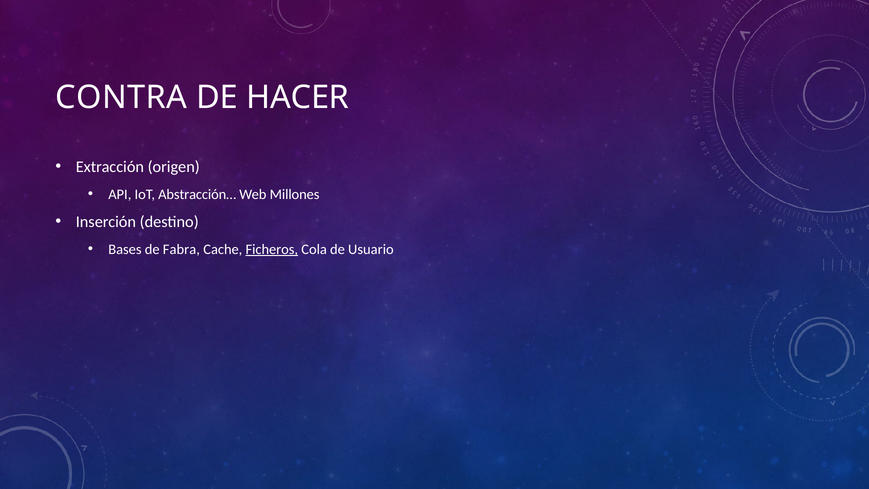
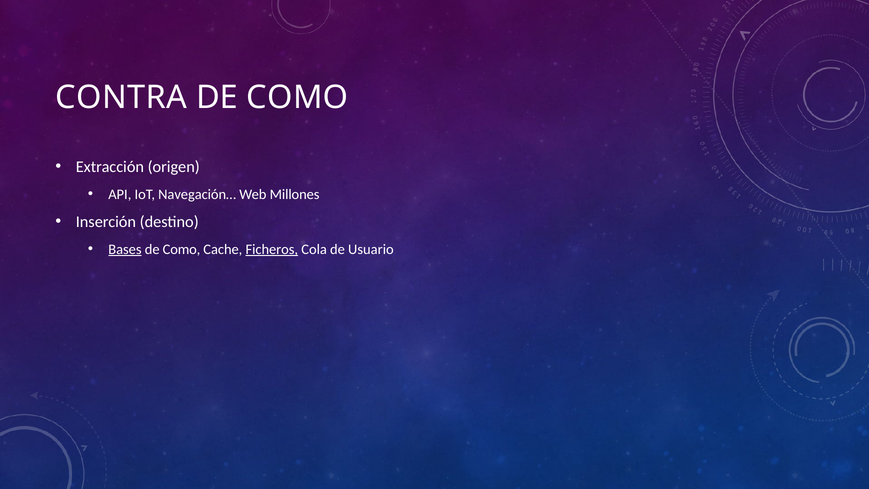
HACER at (298, 98): HACER -> COMO
Abstracción…: Abstracción… -> Navegación…
Bases underline: none -> present
Fabra at (181, 249): Fabra -> Como
